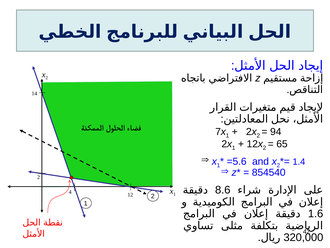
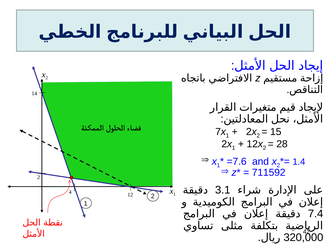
94: 94 -> 15
65: 65 -> 28
=5.6: =5.6 -> =7.6
854540: 854540 -> 711592
8.6: 8.6 -> 3.1
1.6: 1.6 -> 7.4
